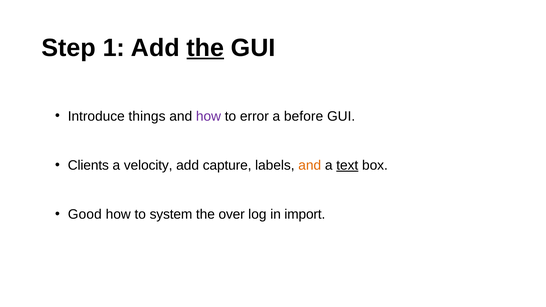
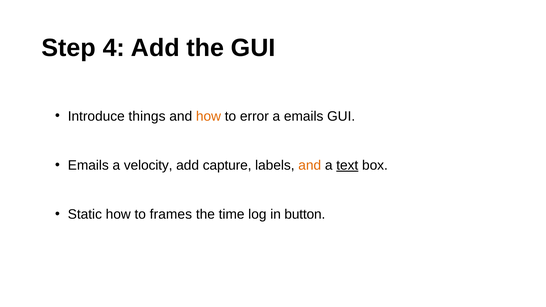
1: 1 -> 4
the at (205, 48) underline: present -> none
how at (208, 116) colour: purple -> orange
a before: before -> emails
Clients at (88, 165): Clients -> Emails
Good: Good -> Static
system: system -> frames
over: over -> time
import: import -> button
